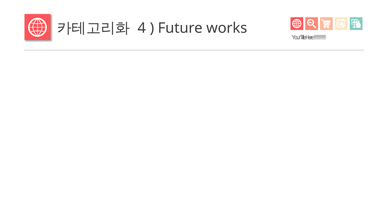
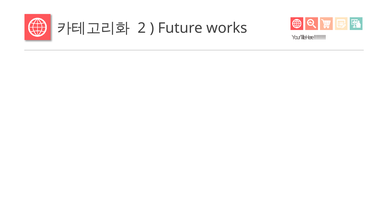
4: 4 -> 2
